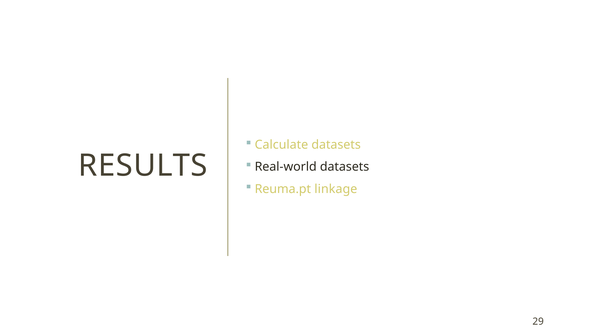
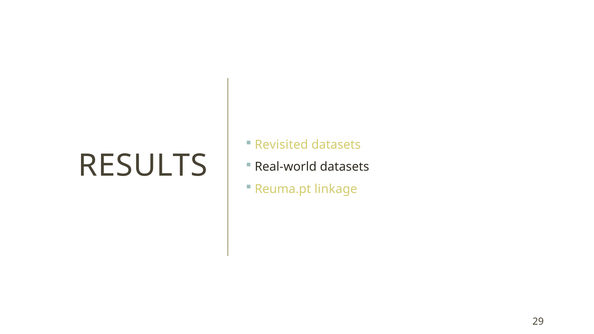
Calculate: Calculate -> Revisited
